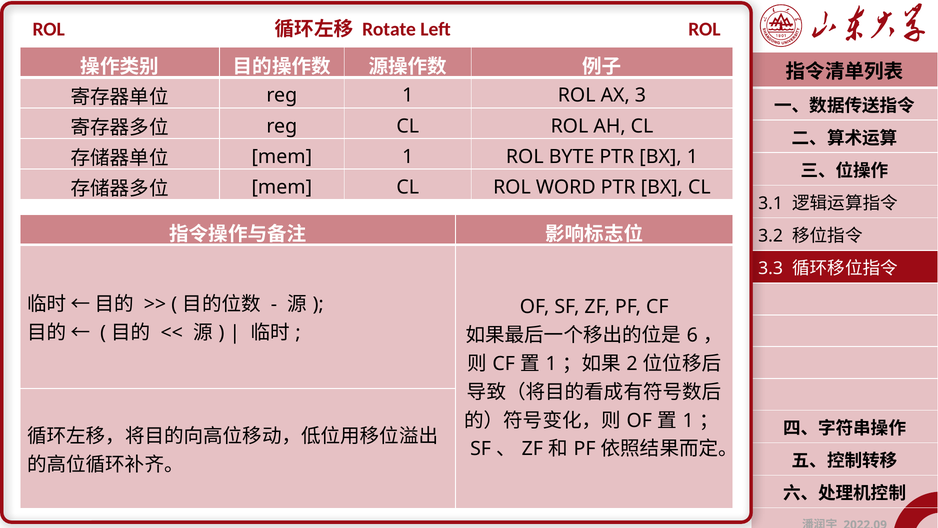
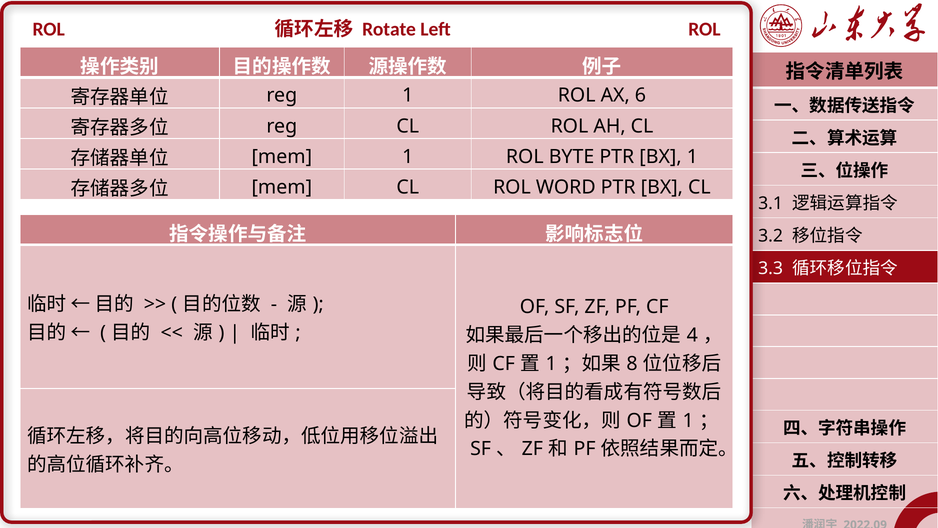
3: 3 -> 6
6: 6 -> 4
2: 2 -> 8
